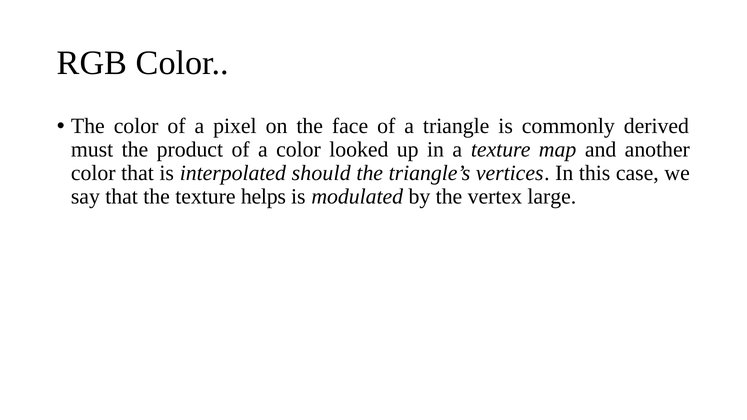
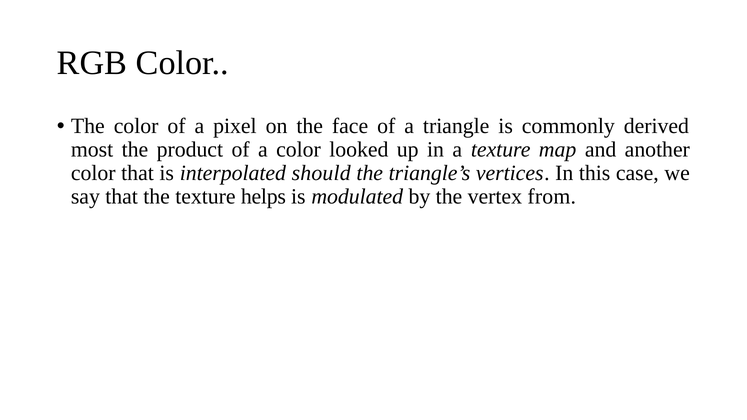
must: must -> most
large: large -> from
